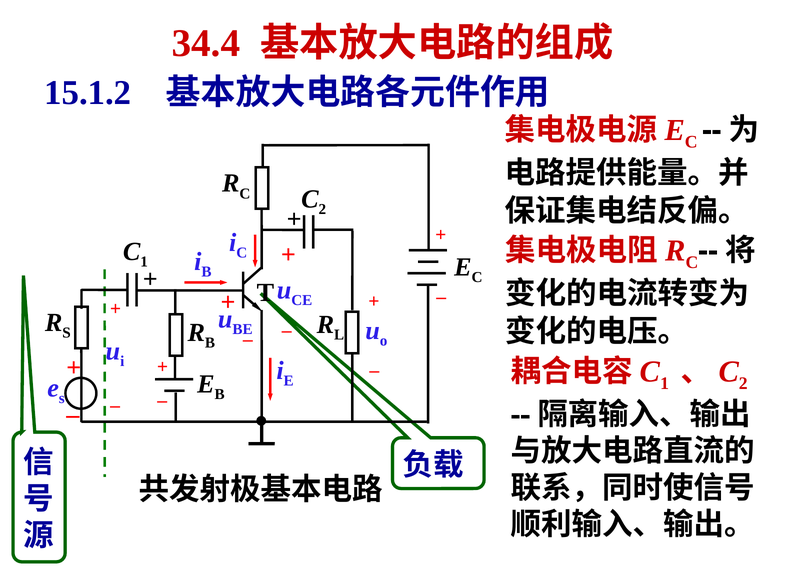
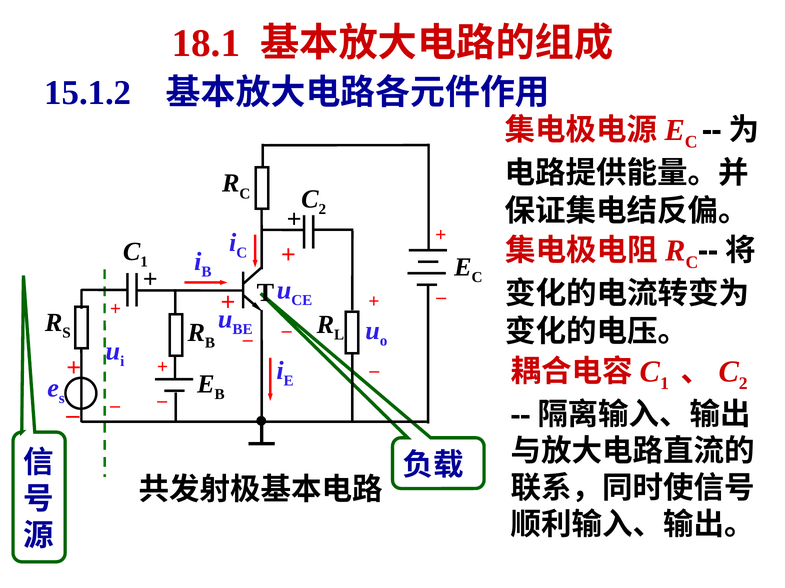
34.4: 34.4 -> 18.1
